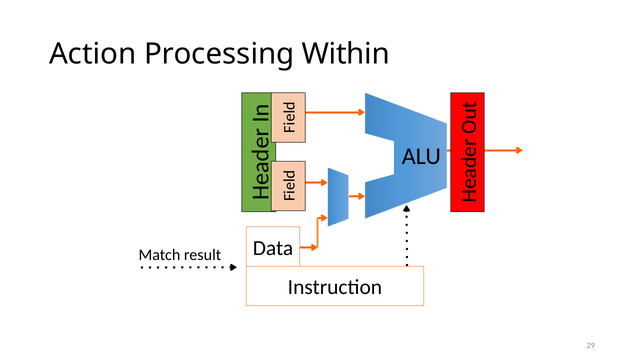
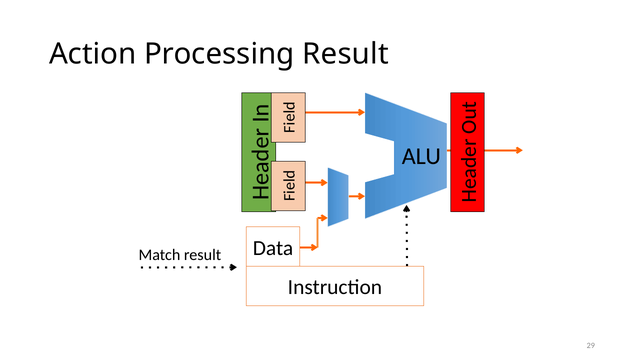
Processing Within: Within -> Result
